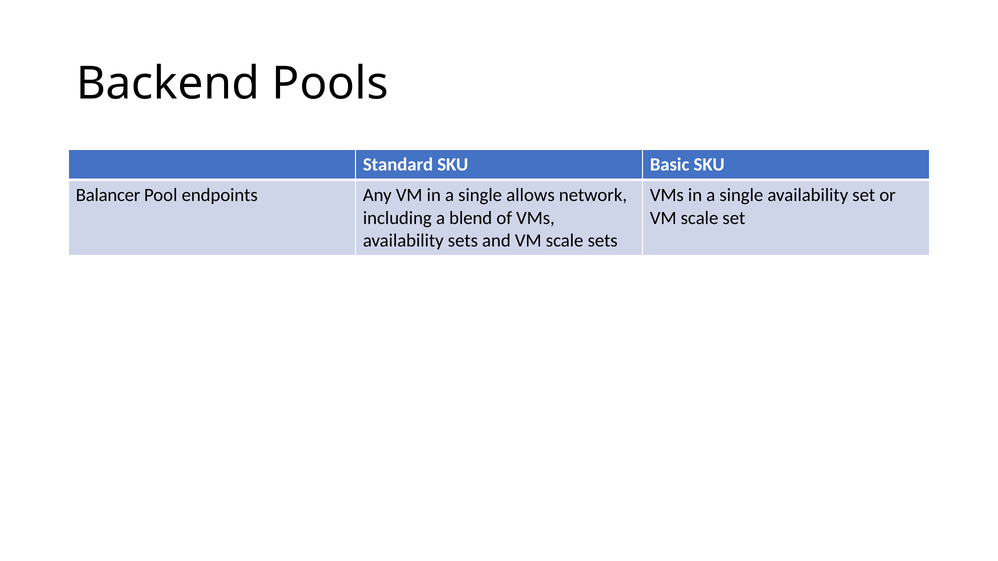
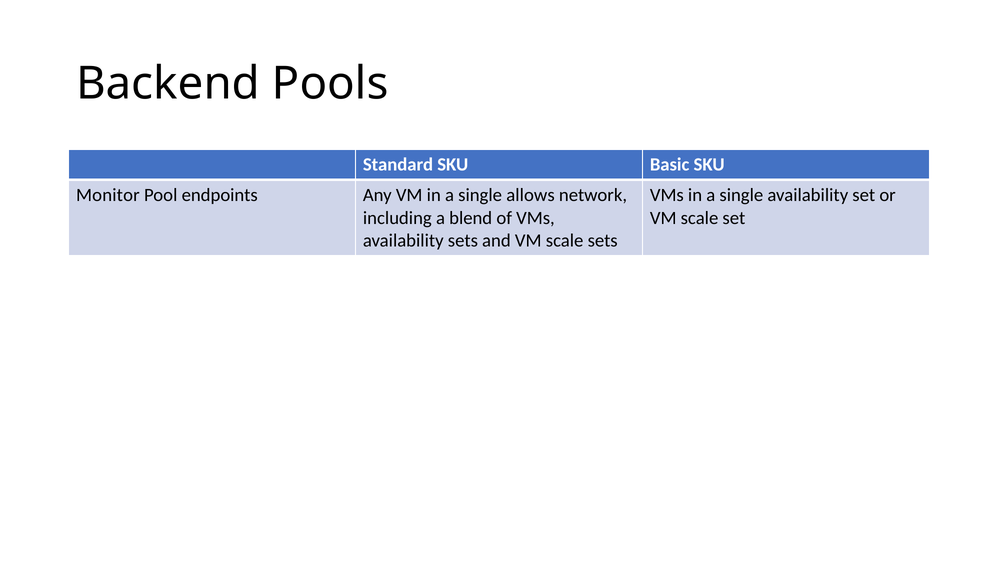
Balancer: Balancer -> Monitor
